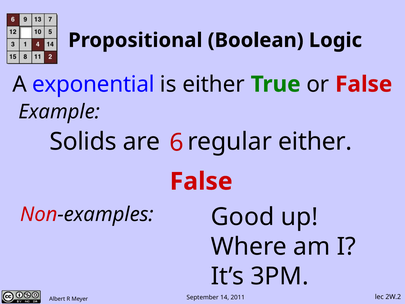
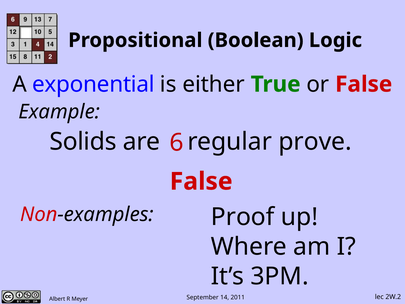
regular either: either -> prove
Good: Good -> Proof
